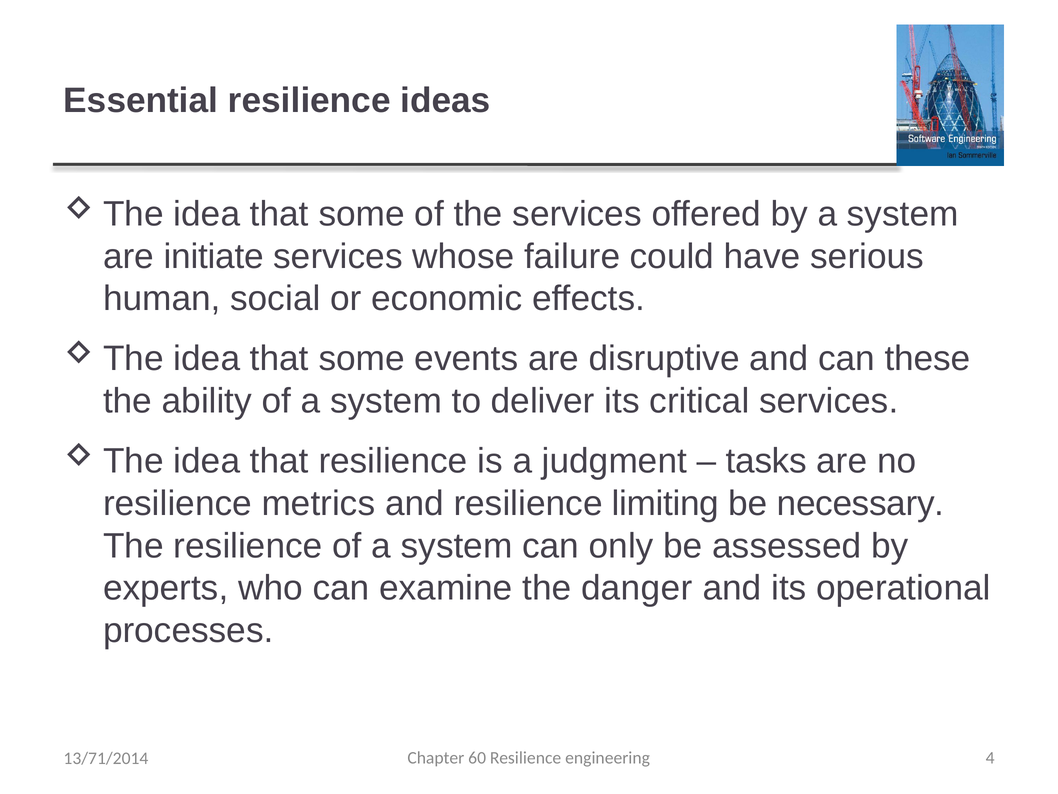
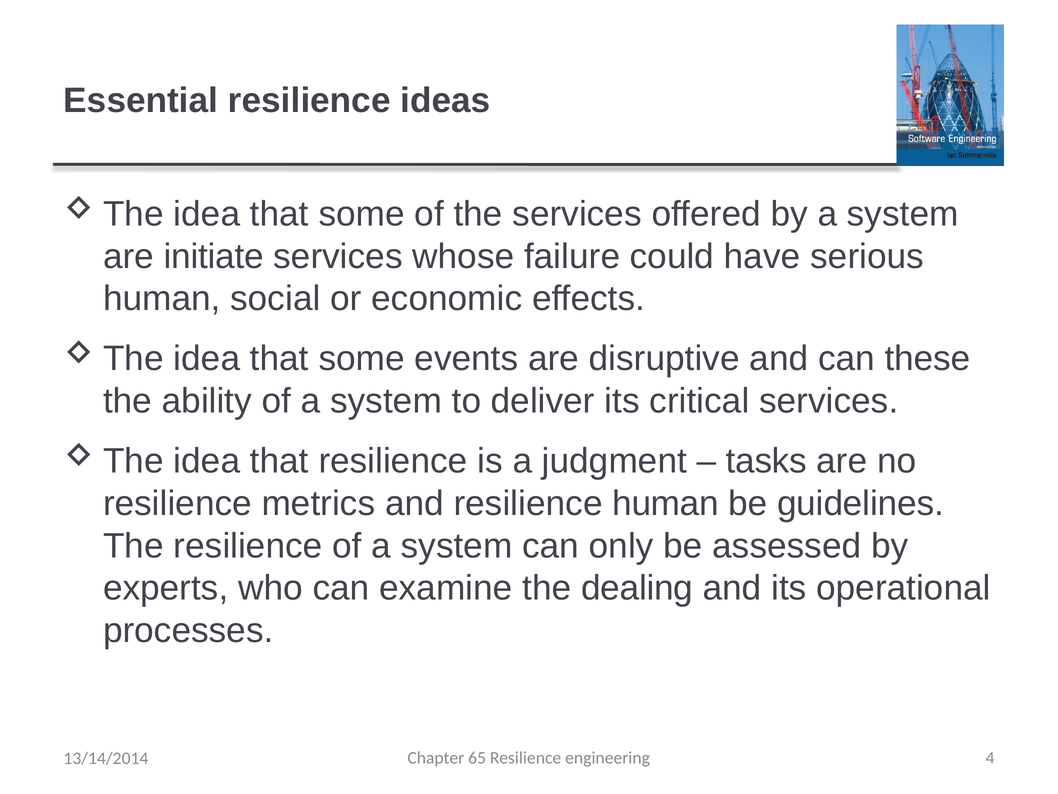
resilience limiting: limiting -> human
necessary: necessary -> guidelines
danger: danger -> dealing
60: 60 -> 65
13/71/2014: 13/71/2014 -> 13/14/2014
